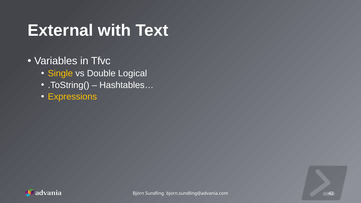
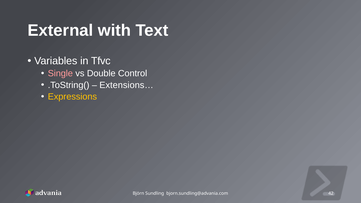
Single colour: yellow -> pink
Logical: Logical -> Control
Hashtables…: Hashtables… -> Extensions…
